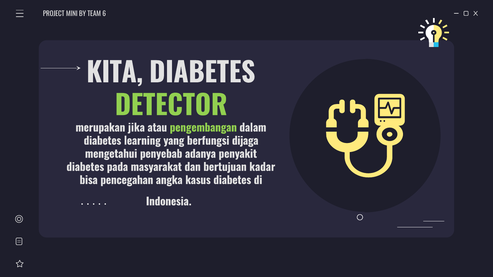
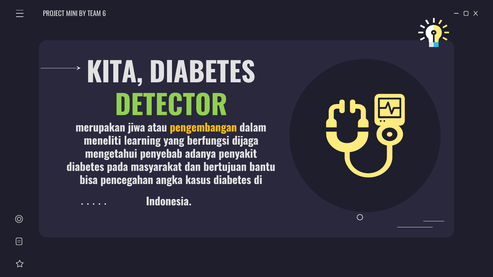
jika: jika -> jiwa
pengembangan colour: light green -> yellow
diabetes at (102, 141): diabetes -> meneliti
kadar: kadar -> bantu
